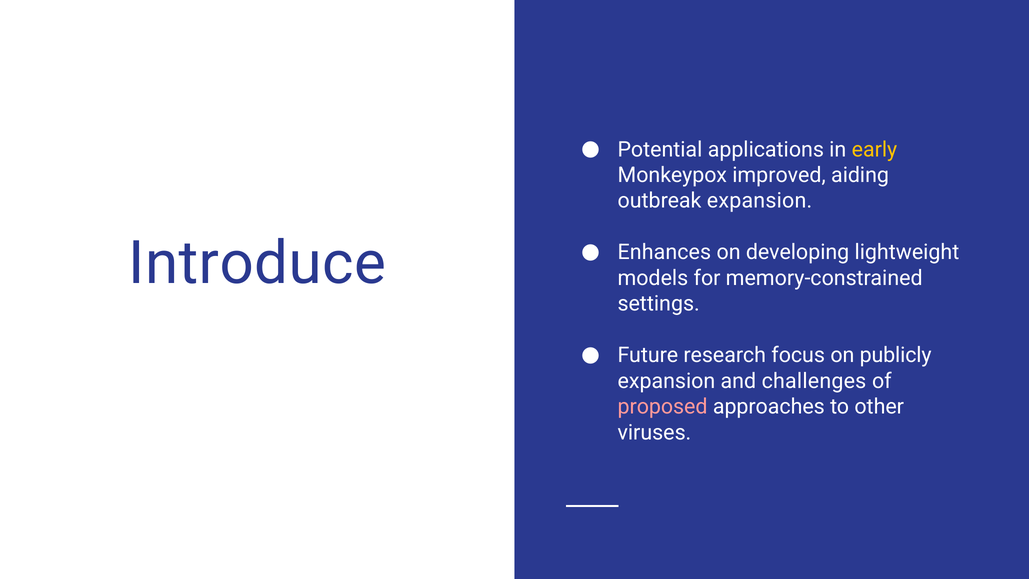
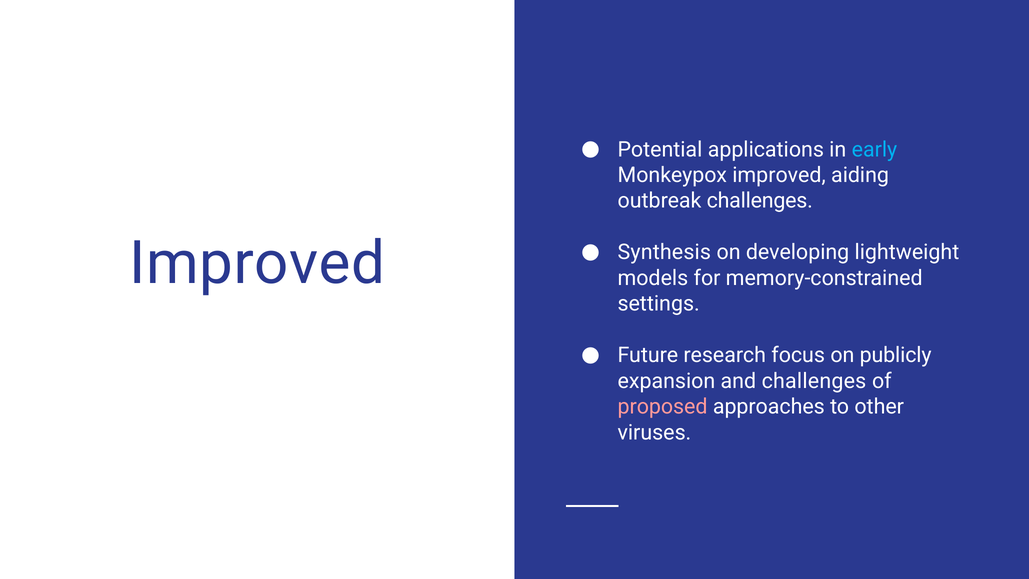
early colour: yellow -> light blue
outbreak expansion: expansion -> challenges
Introduce at (257, 263): Introduce -> Improved
Enhances: Enhances -> Synthesis
